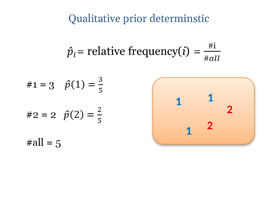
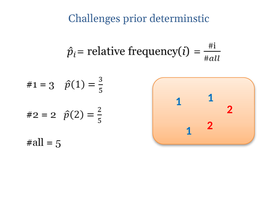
Qualitative: Qualitative -> Challenges
